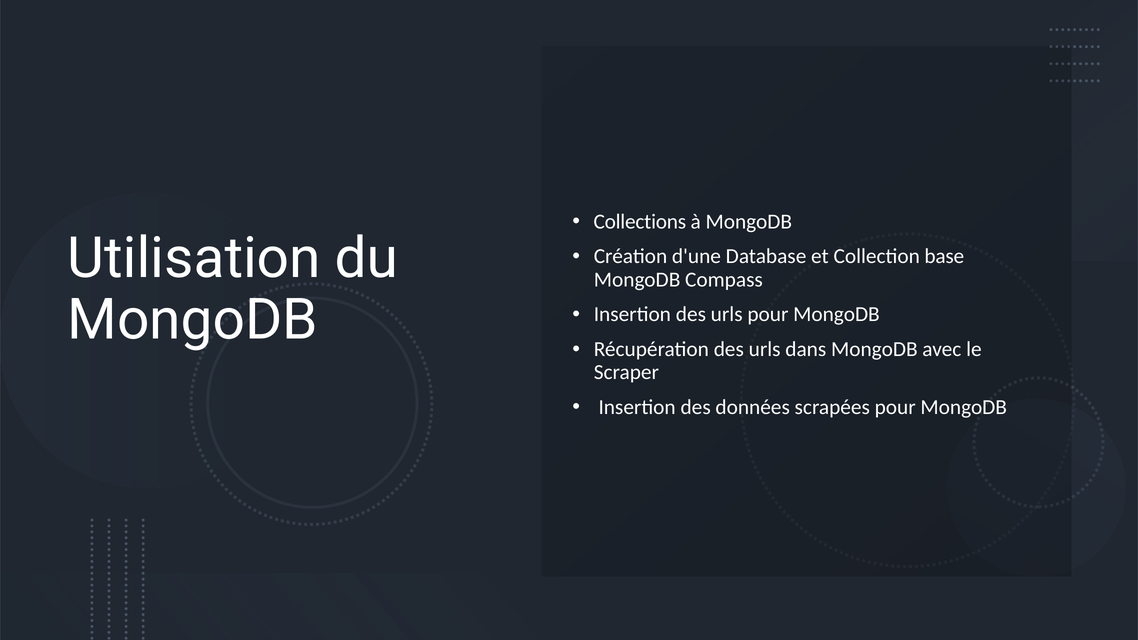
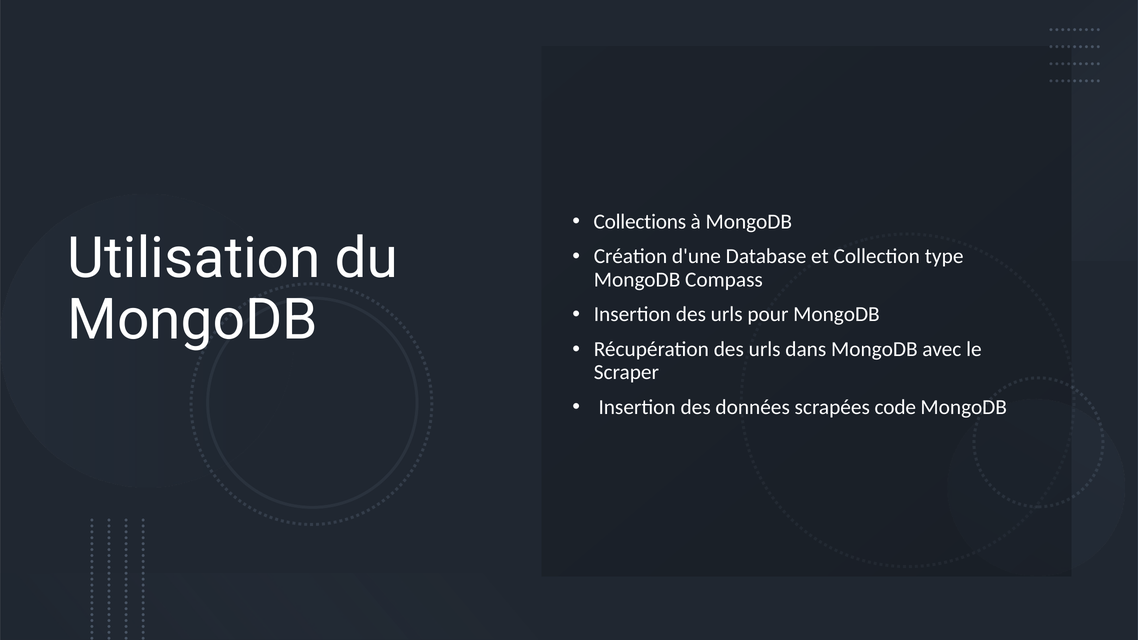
base: base -> type
scrapées pour: pour -> code
